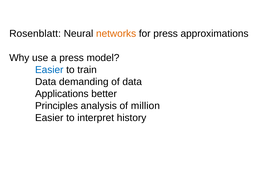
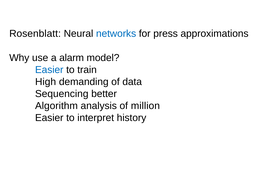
networks colour: orange -> blue
a press: press -> alarm
Data at (46, 82): Data -> High
Applications: Applications -> Sequencing
Principles: Principles -> Algorithm
